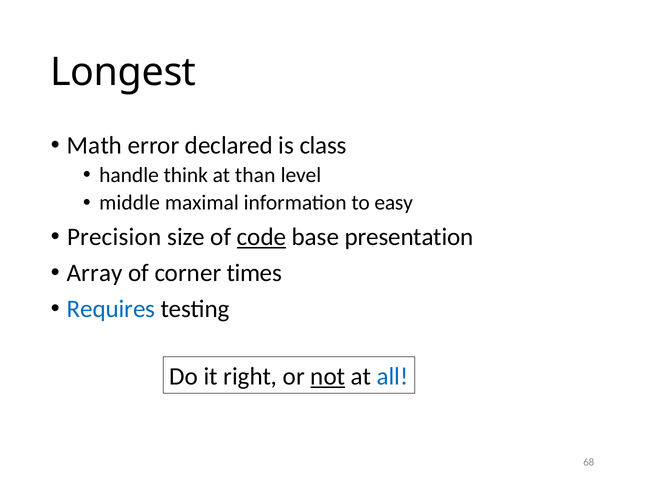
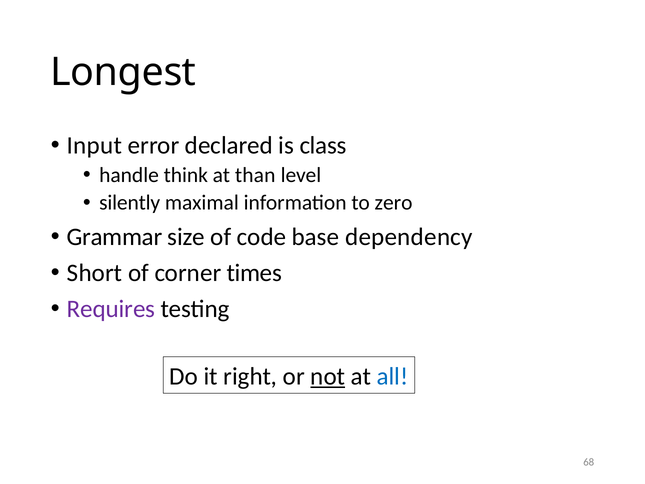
Math: Math -> Input
middle: middle -> silently
easy: easy -> zero
Precision: Precision -> Grammar
code underline: present -> none
presentation: presentation -> dependency
Array: Array -> Short
Requires colour: blue -> purple
